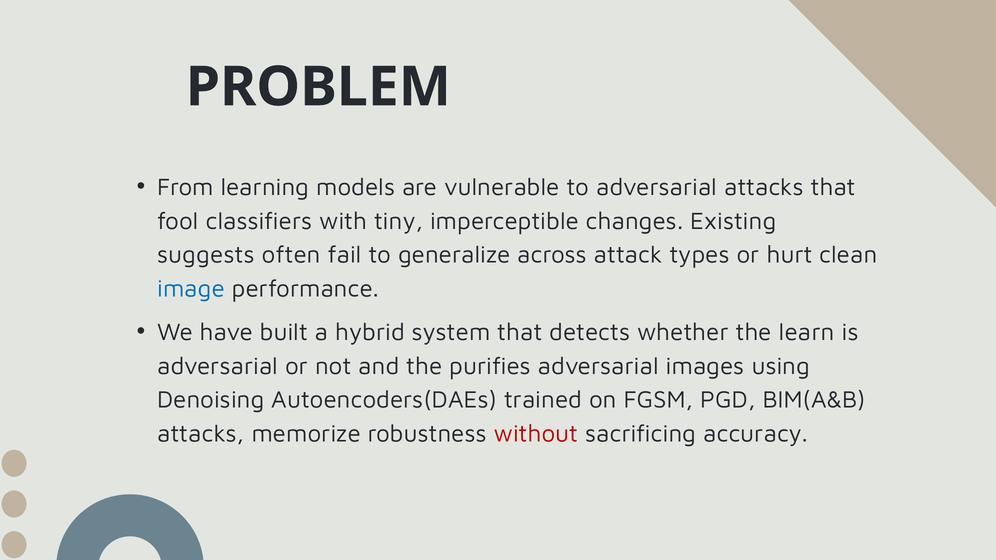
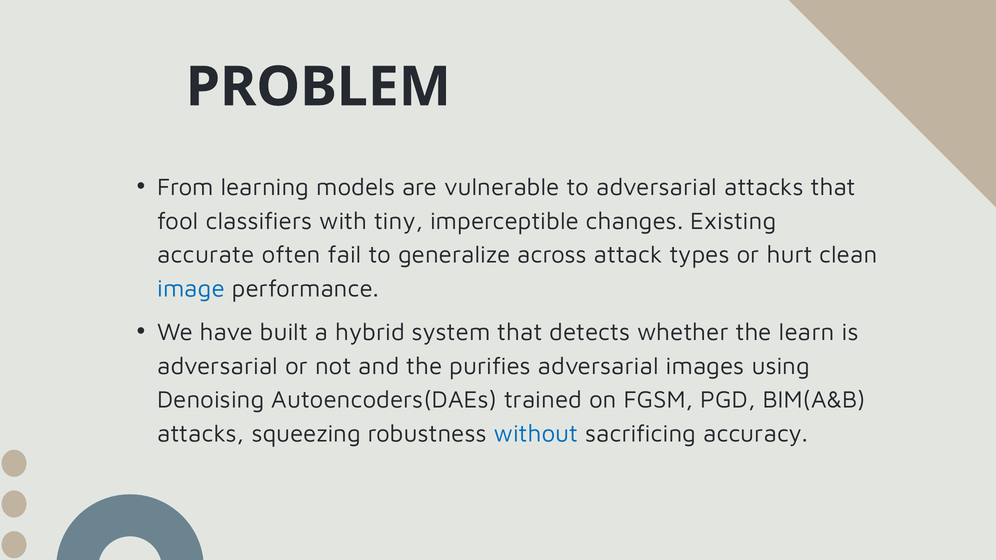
suggests: suggests -> accurate
memorize: memorize -> squeezing
without colour: red -> blue
